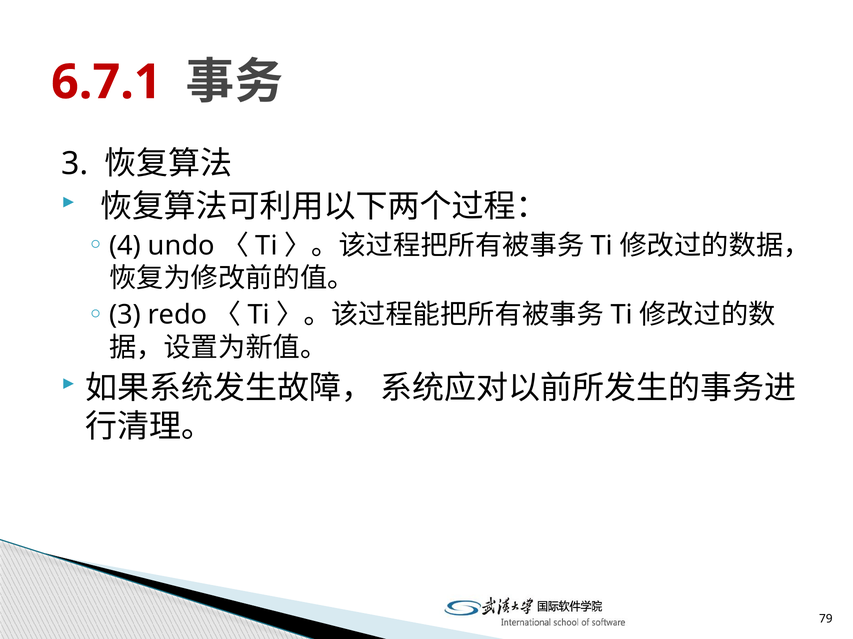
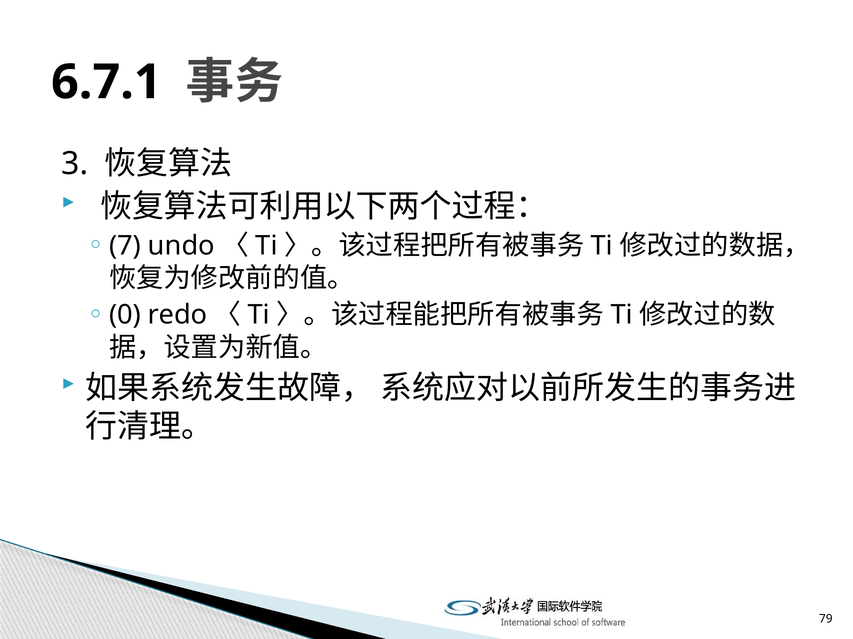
6.7.1 colour: red -> black
4: 4 -> 7
3 at (125, 315): 3 -> 0
